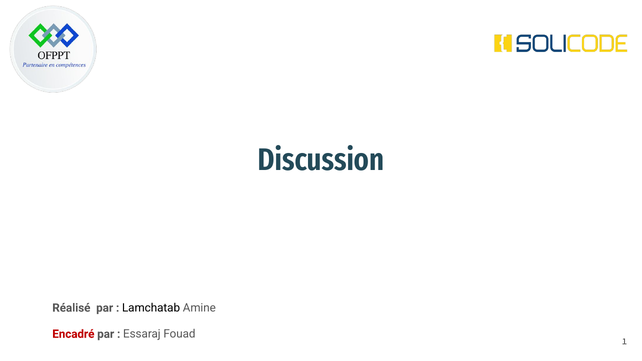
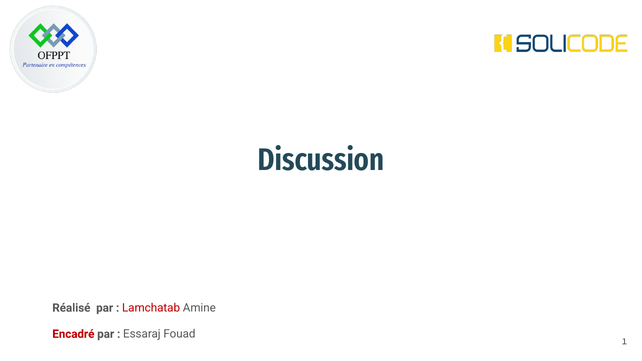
Lamchatab colour: black -> red
